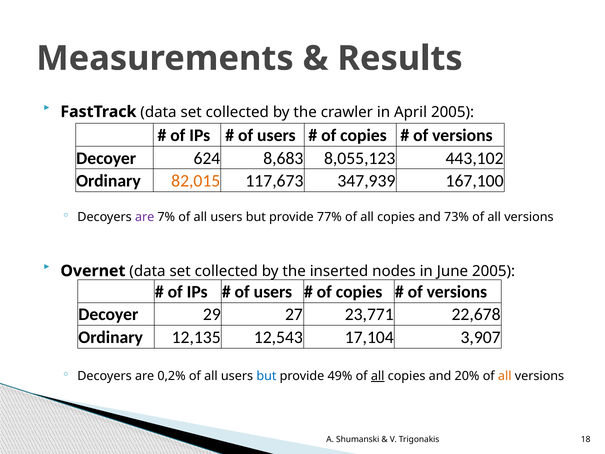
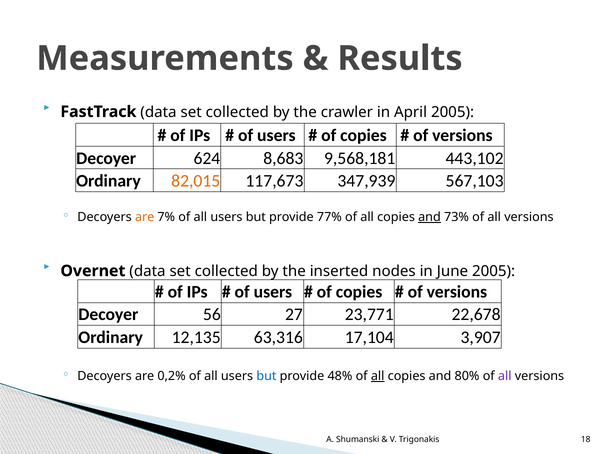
8,055,123: 8,055,123 -> 9,568,181
167,100: 167,100 -> 567,103
are at (145, 217) colour: purple -> orange
and at (429, 217) underline: none -> present
29: 29 -> 56
12,543: 12,543 -> 63,316
49%: 49% -> 48%
20%: 20% -> 80%
all at (505, 376) colour: orange -> purple
